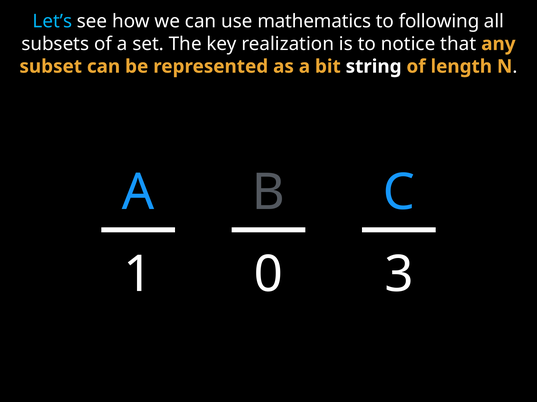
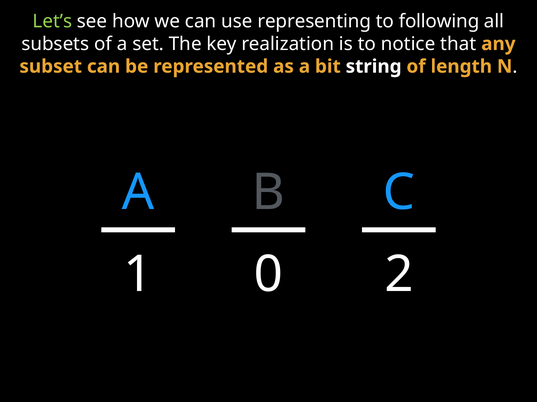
Let’s colour: light blue -> light green
mathematics: mathematics -> representing
3: 3 -> 2
